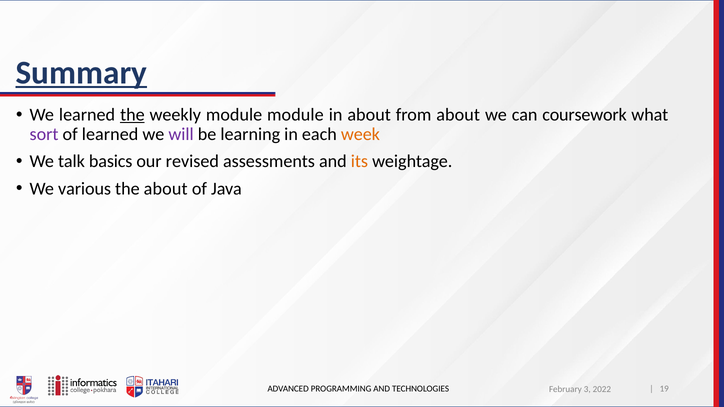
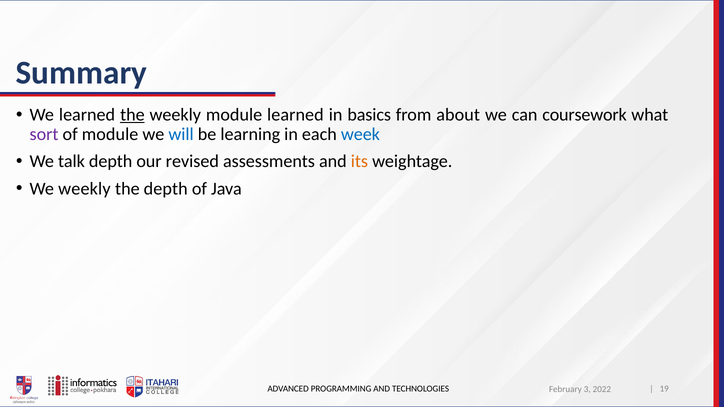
Summary underline: present -> none
module module: module -> learned
in about: about -> basics
of learned: learned -> module
will colour: purple -> blue
week colour: orange -> blue
talk basics: basics -> depth
We various: various -> weekly
the about: about -> depth
